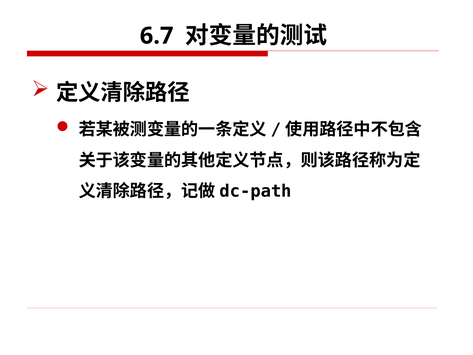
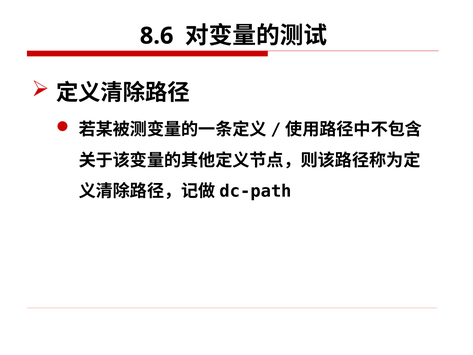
6.7: 6.7 -> 8.6
